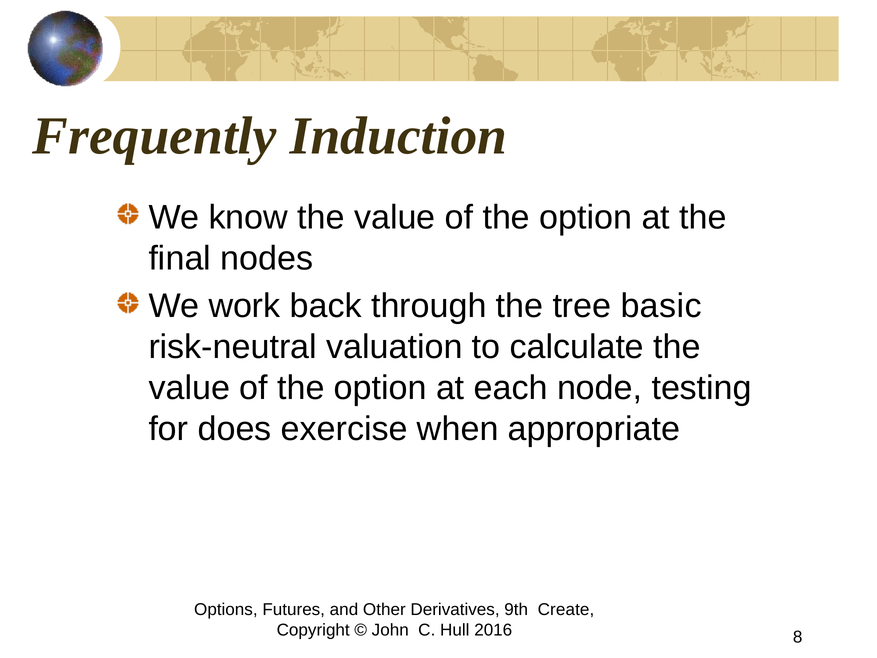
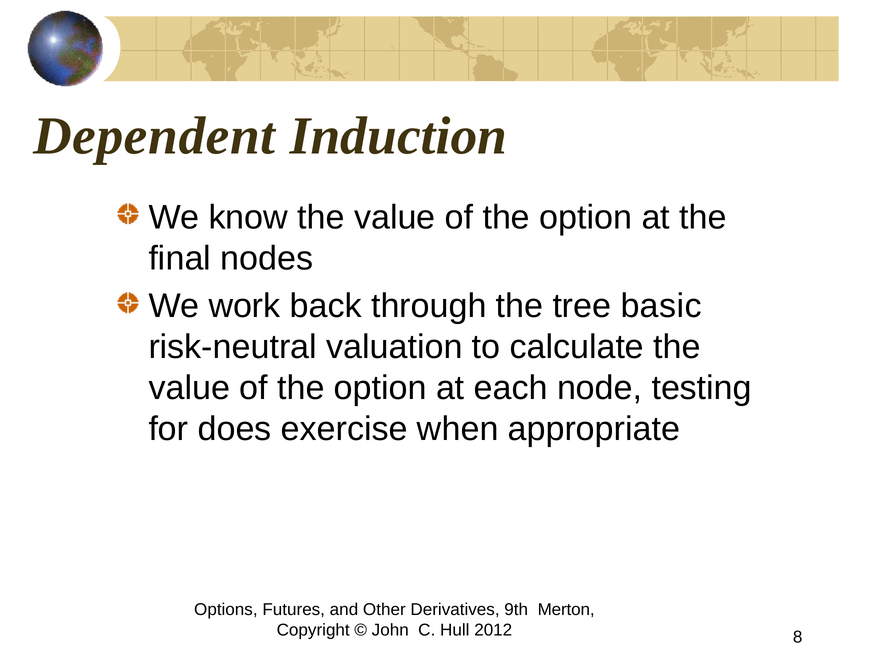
Frequently: Frequently -> Dependent
Create: Create -> Merton
2016: 2016 -> 2012
